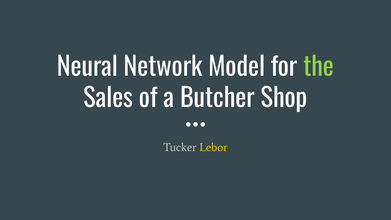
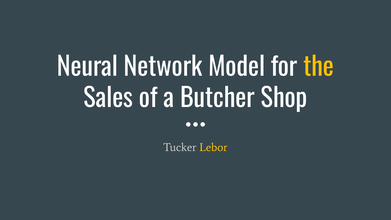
the colour: light green -> yellow
